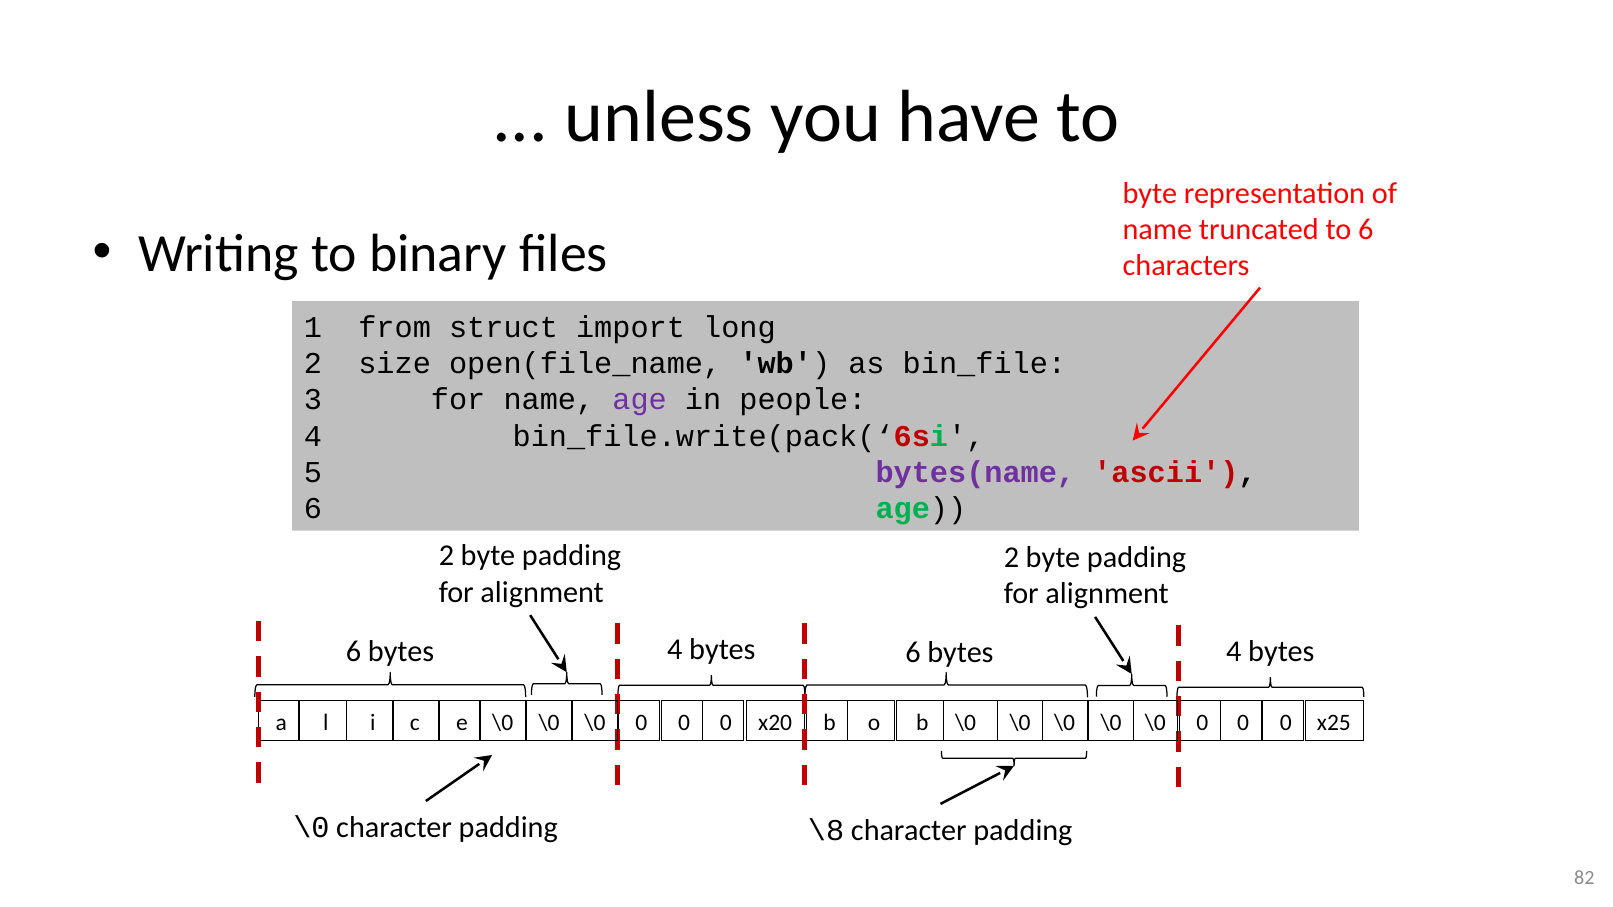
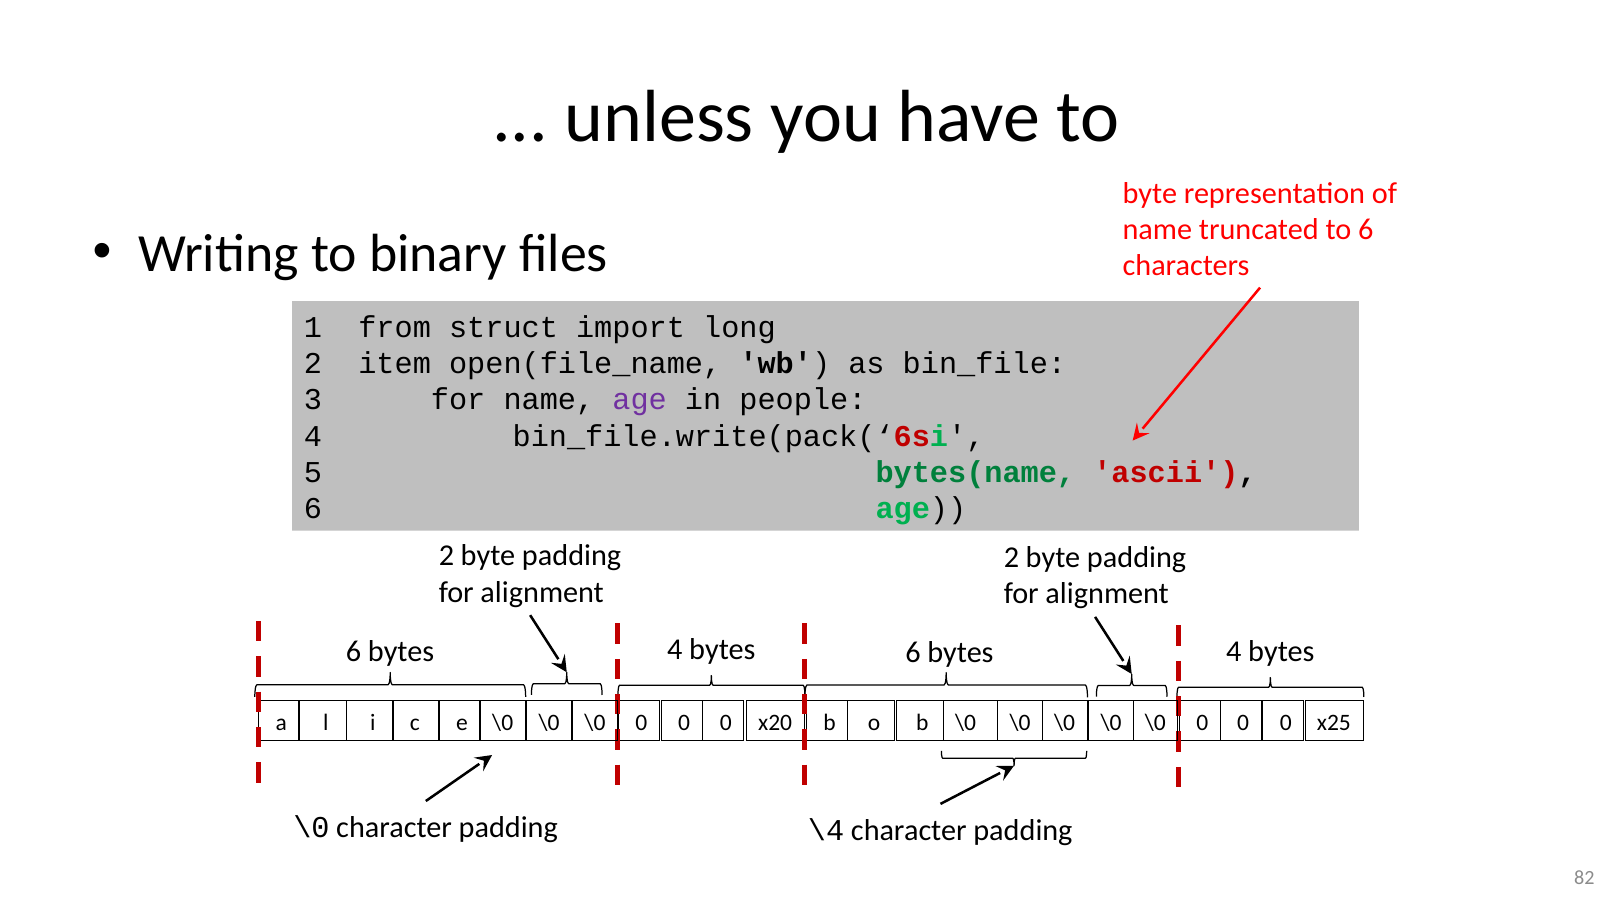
size: size -> item
bytes(name colour: purple -> green
\8: \8 -> \4
